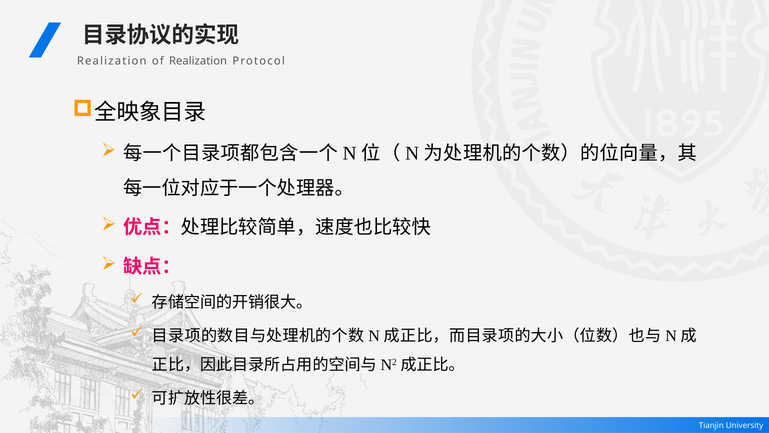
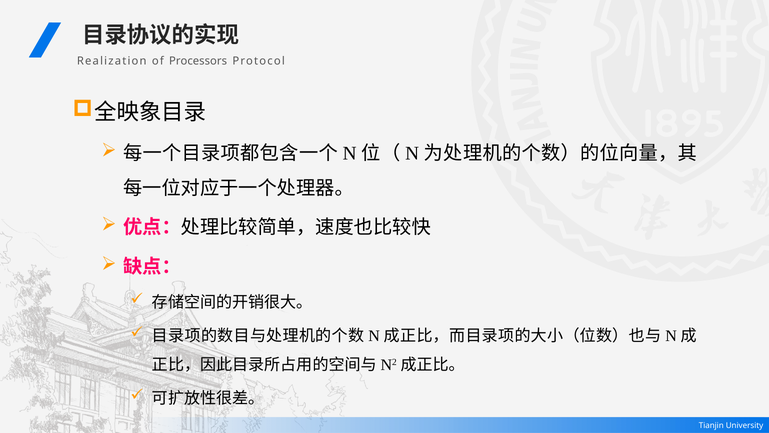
of Realization: Realization -> Processors
